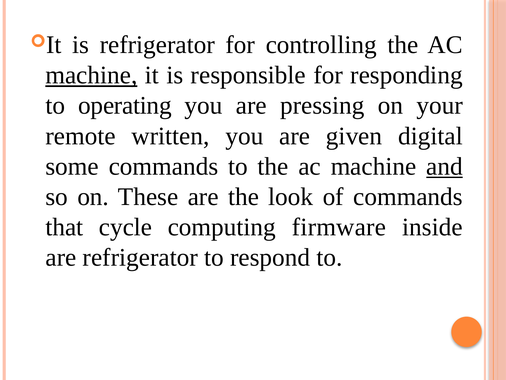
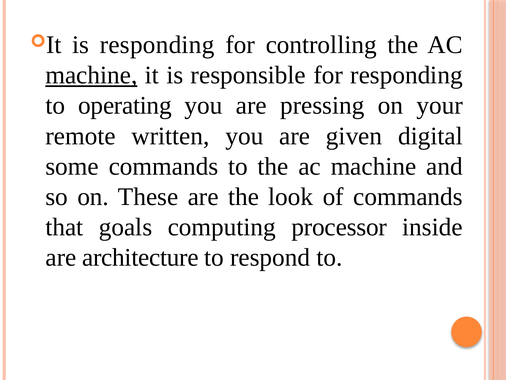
is refrigerator: refrigerator -> responding
and underline: present -> none
cycle: cycle -> goals
firmware: firmware -> processor
are refrigerator: refrigerator -> architecture
